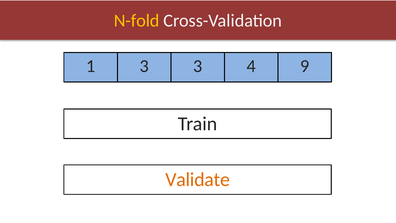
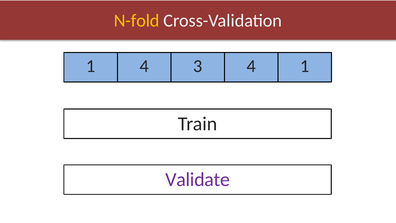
1 3: 3 -> 4
4 9: 9 -> 1
Validate colour: orange -> purple
